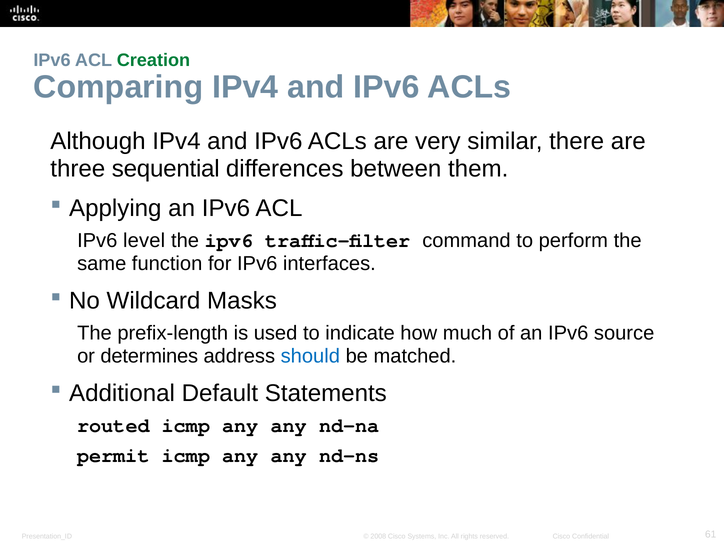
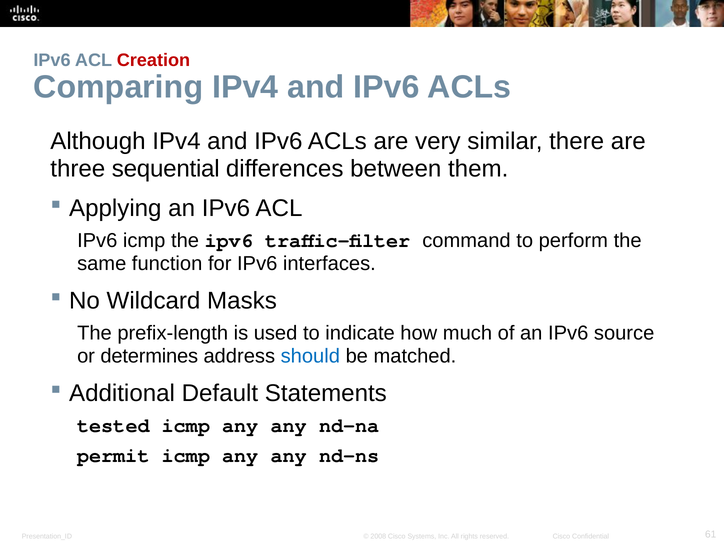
Creation colour: green -> red
IPv6 level: level -> icmp
routed: routed -> tested
